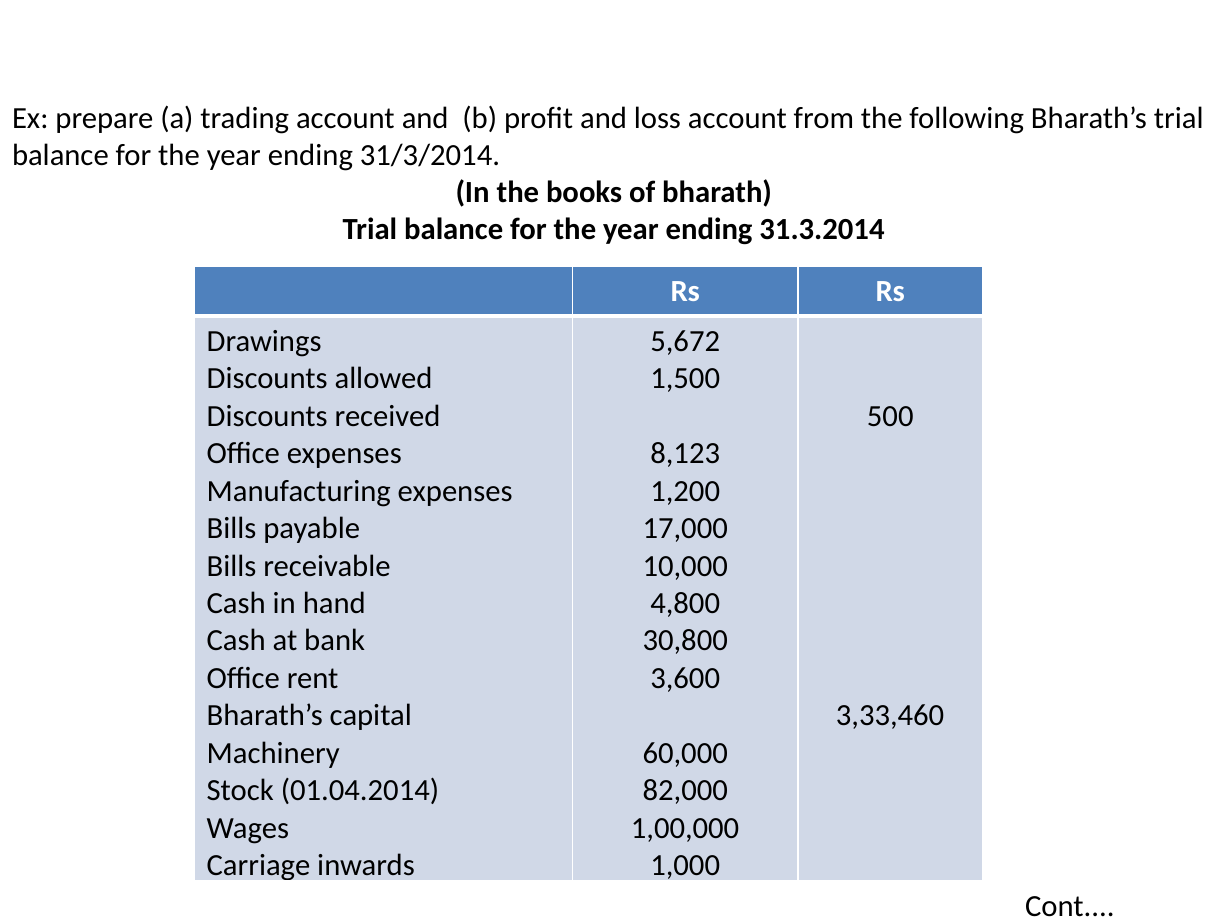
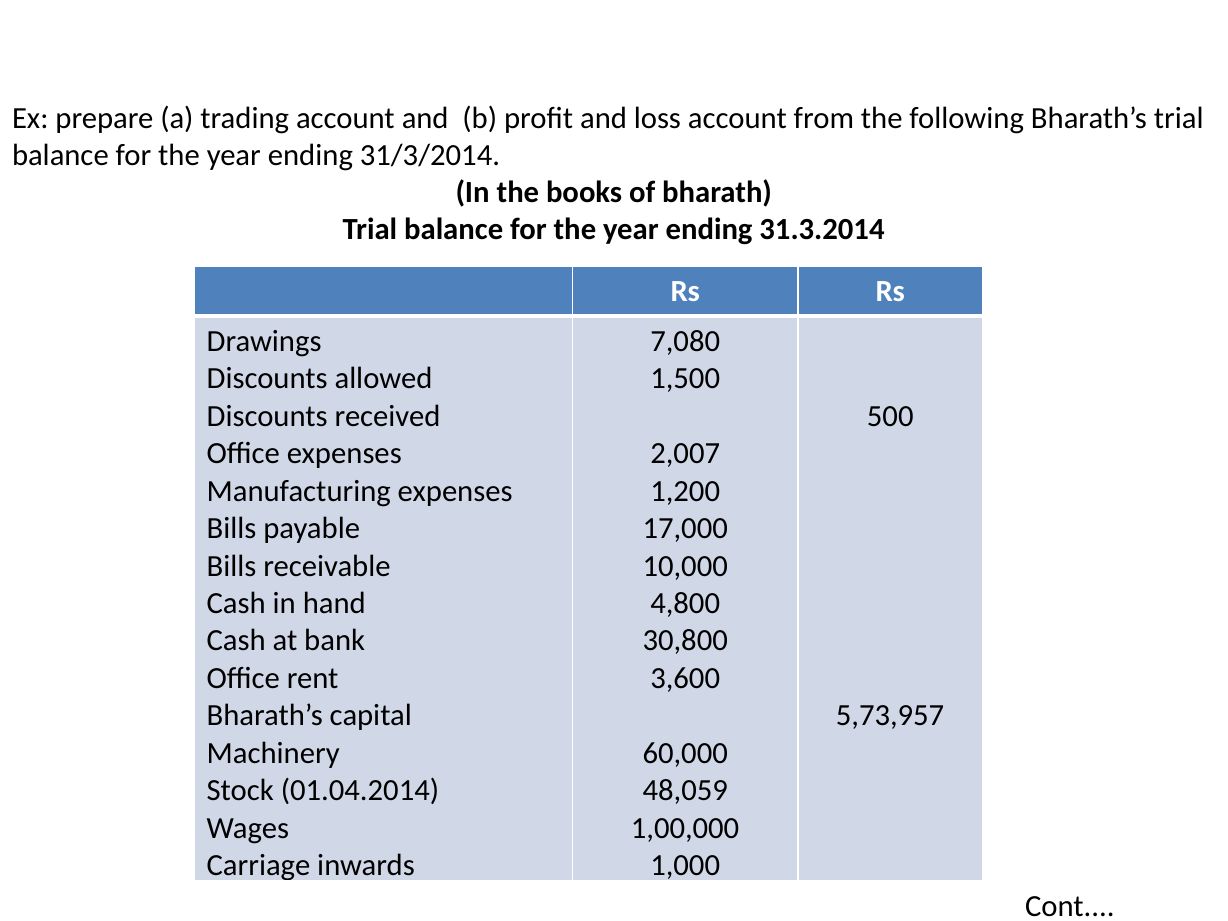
5,672: 5,672 -> 7,080
8,123: 8,123 -> 2,007
3,33,460: 3,33,460 -> 5,73,957
82,000: 82,000 -> 48,059
